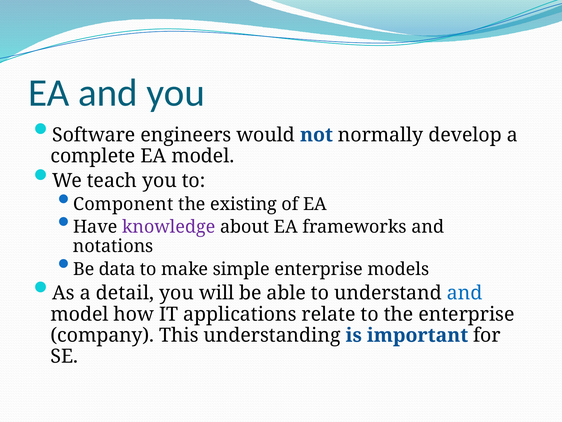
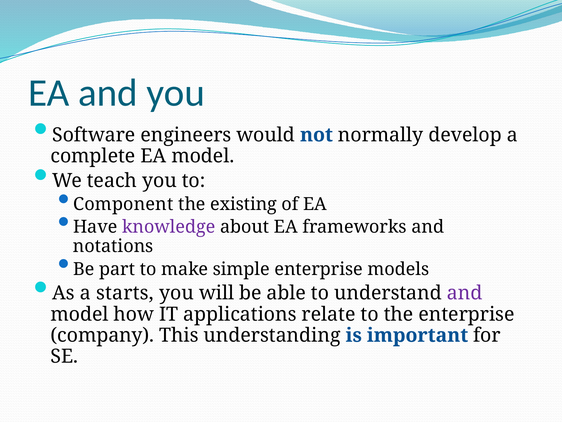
data: data -> part
detail: detail -> starts
and at (465, 293) colour: blue -> purple
